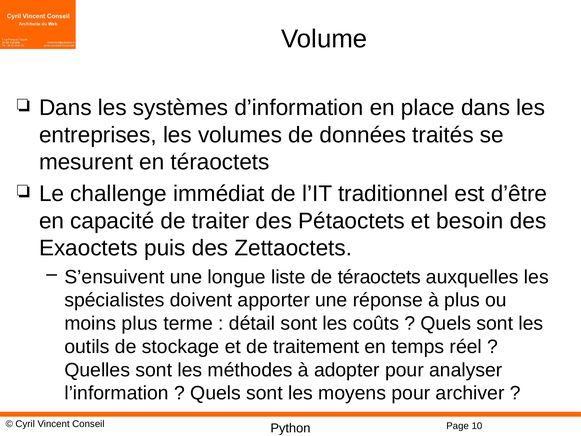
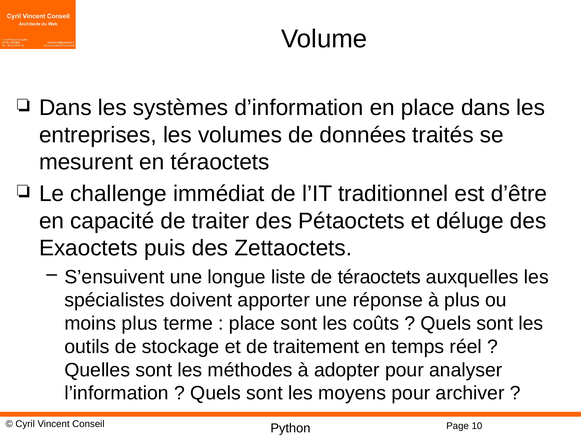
besoin: besoin -> déluge
détail at (252, 323): détail -> place
